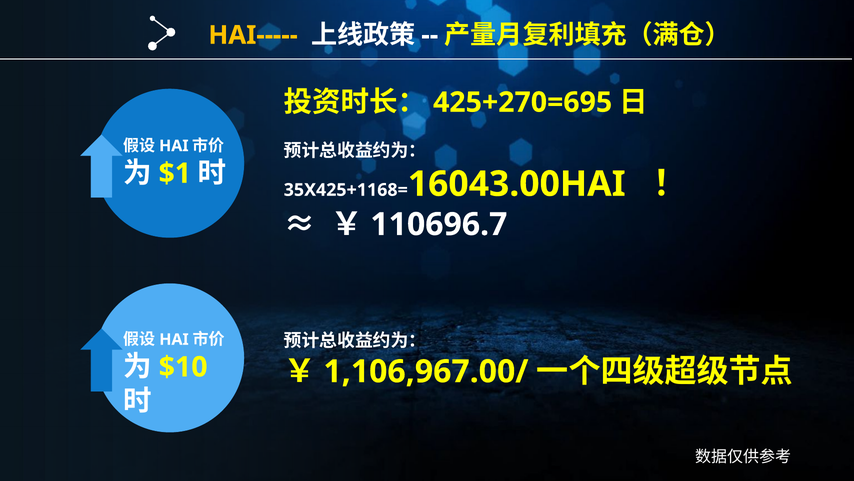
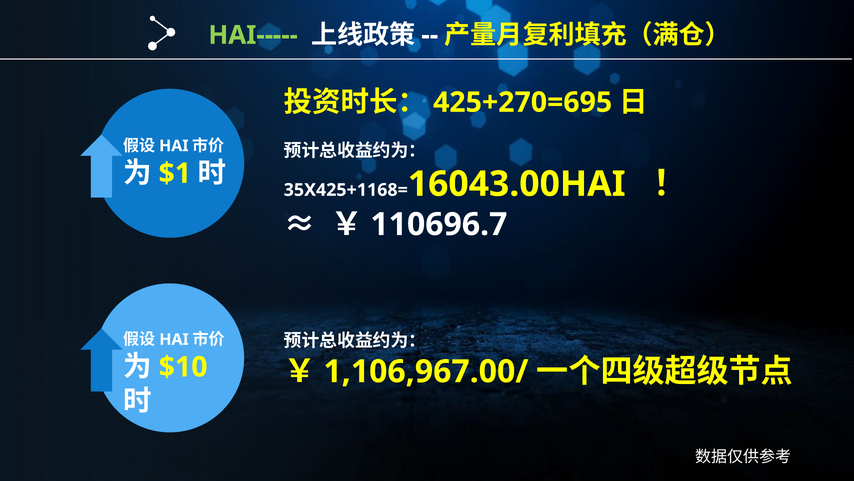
HAI----- colour: yellow -> light green
